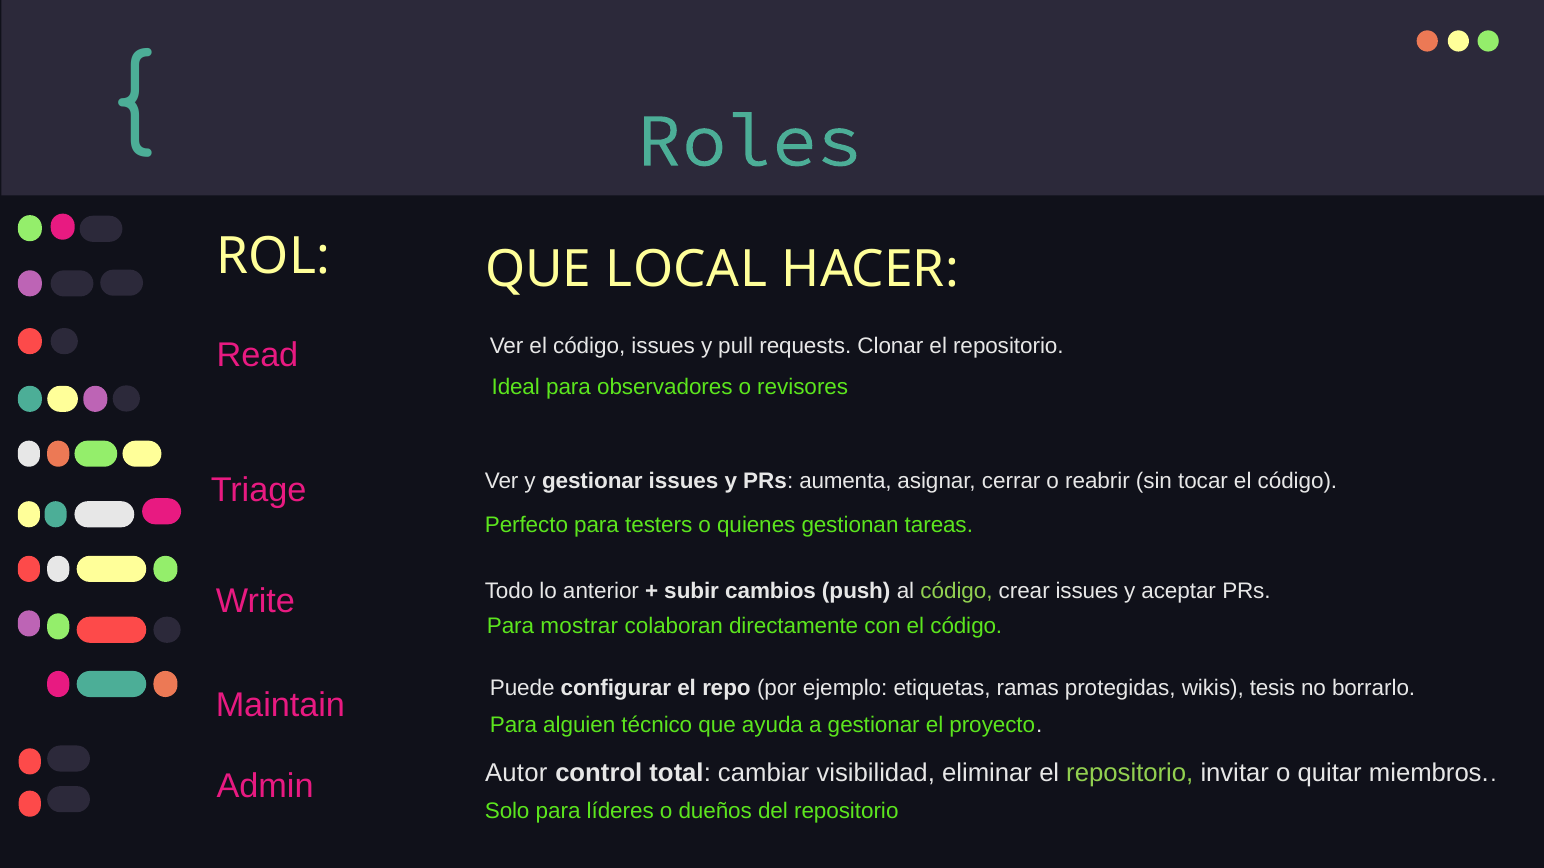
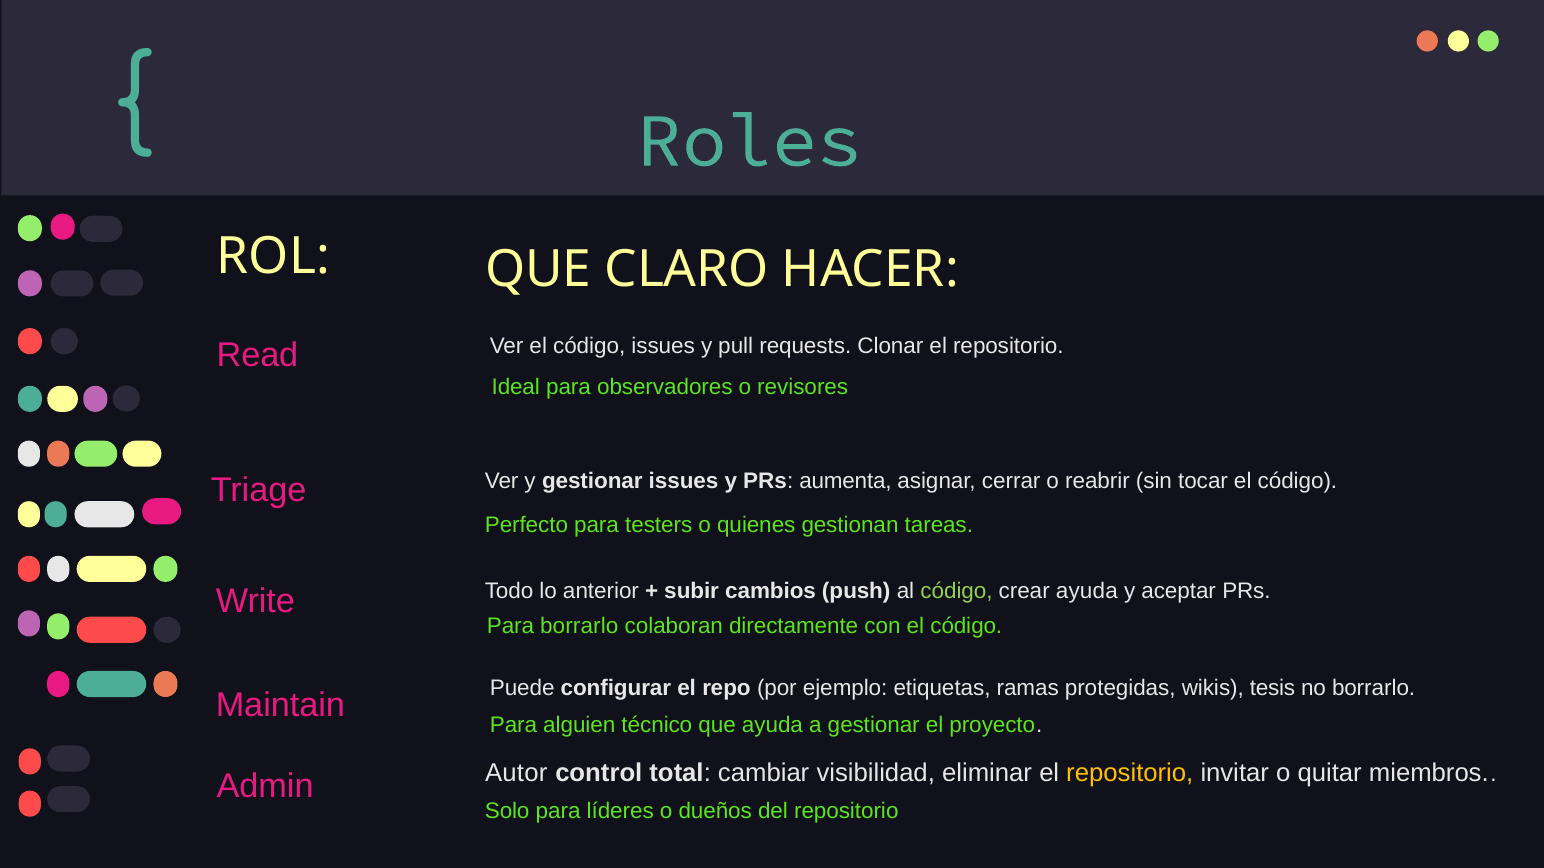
LOCAL: LOCAL -> CLARO
crear issues: issues -> ayuda
Para mostrar: mostrar -> borrarlo
repositorio at (1130, 773) colour: light green -> yellow
